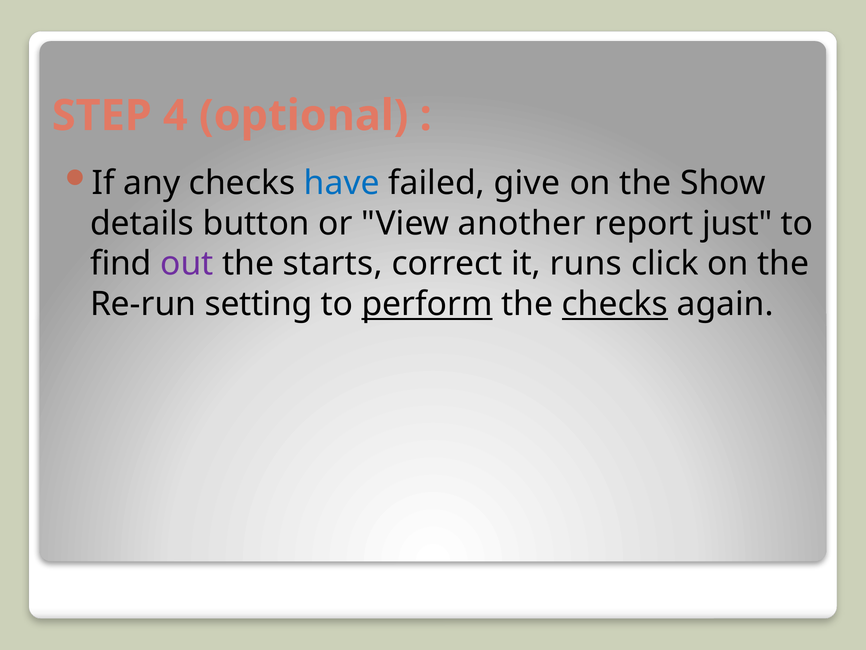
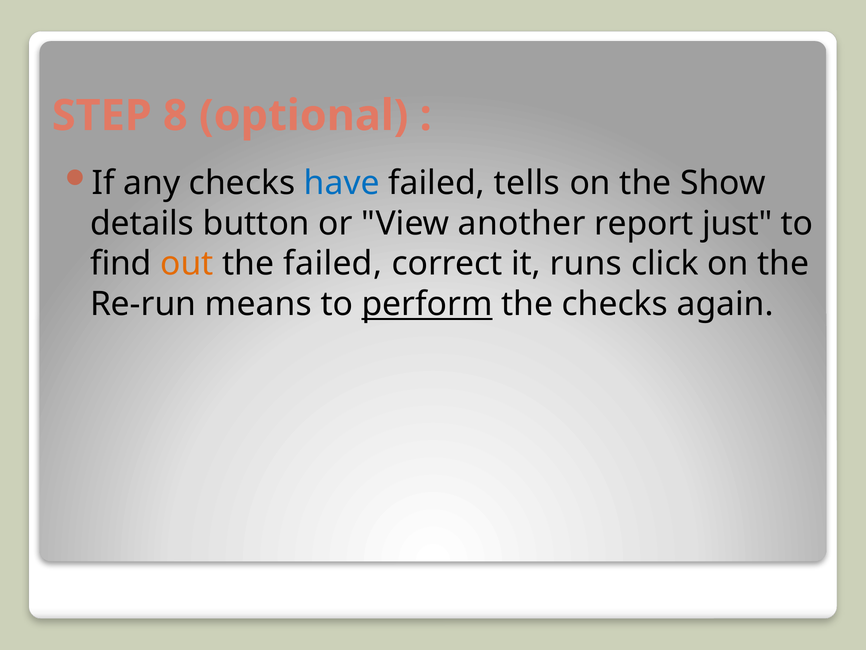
4: 4 -> 8
give: give -> tells
out colour: purple -> orange
the starts: starts -> failed
setting: setting -> means
checks at (615, 304) underline: present -> none
